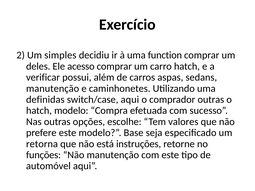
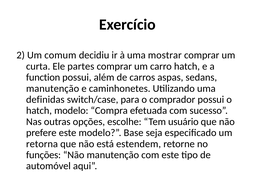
simples: simples -> comum
function: function -> mostrar
deles: deles -> curta
acesso: acesso -> partes
verificar: verificar -> function
switch/case aqui: aqui -> para
comprador outras: outras -> possui
valores: valores -> usuário
instruções: instruções -> estendem
